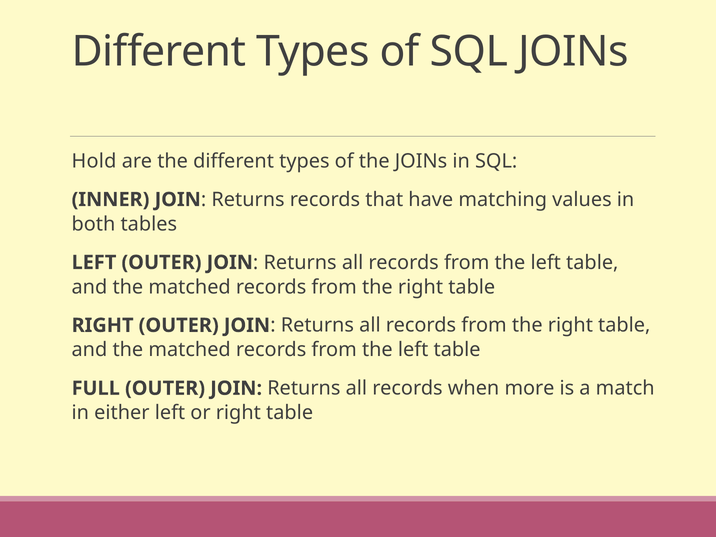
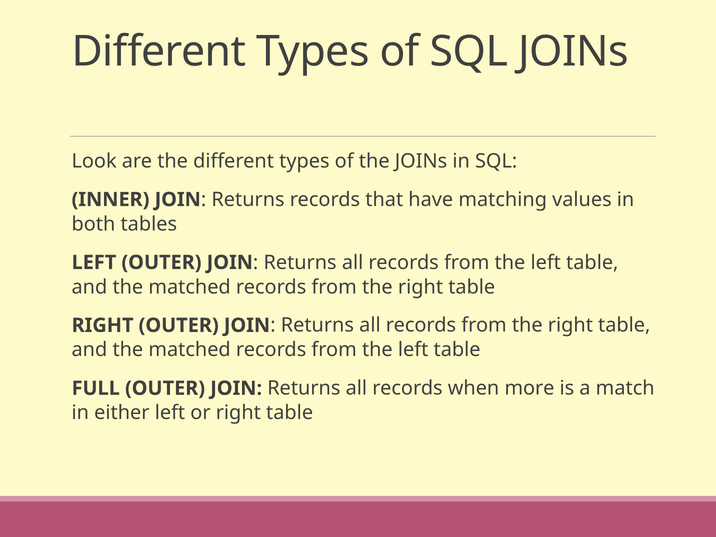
Hold: Hold -> Look
